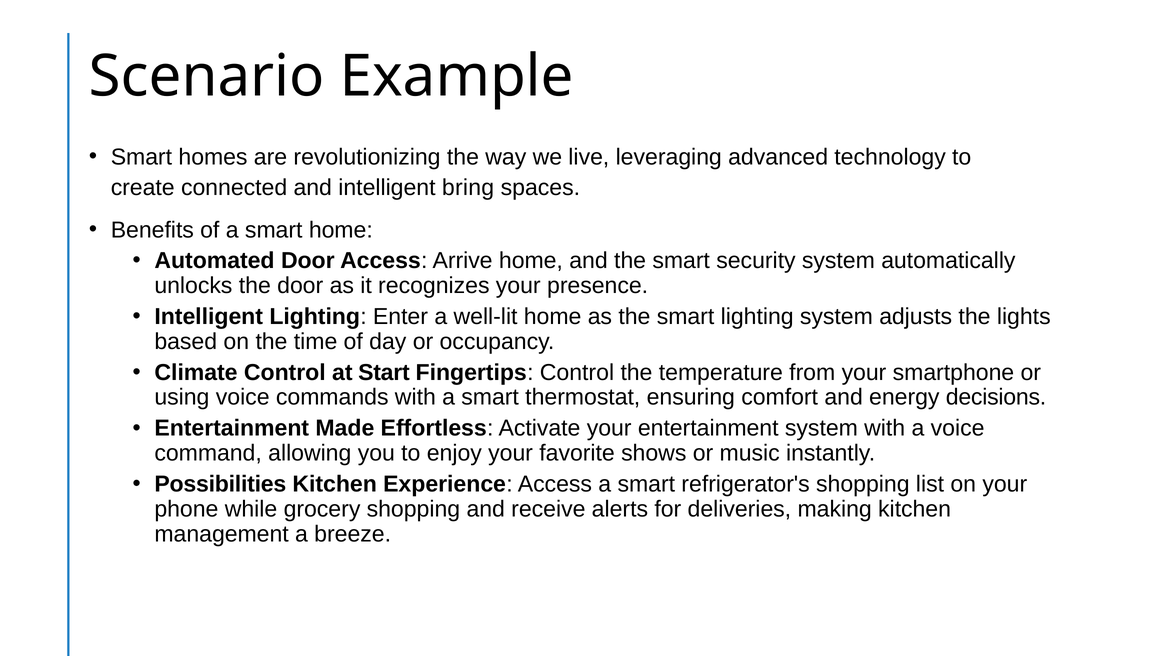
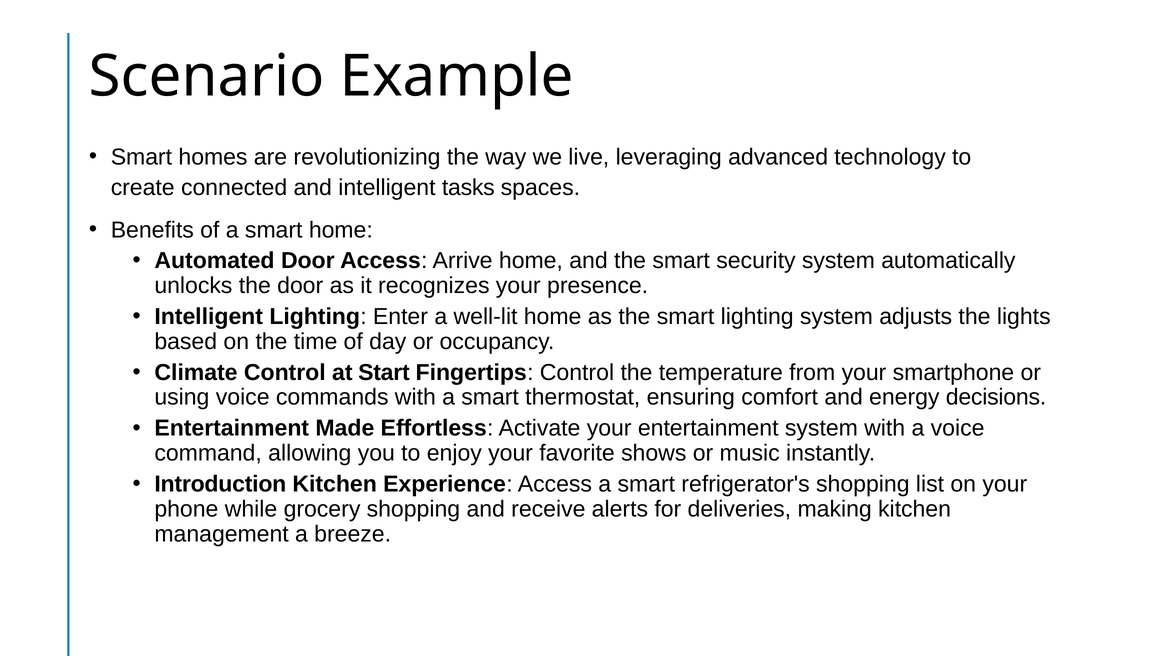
bring: bring -> tasks
Possibilities: Possibilities -> Introduction
